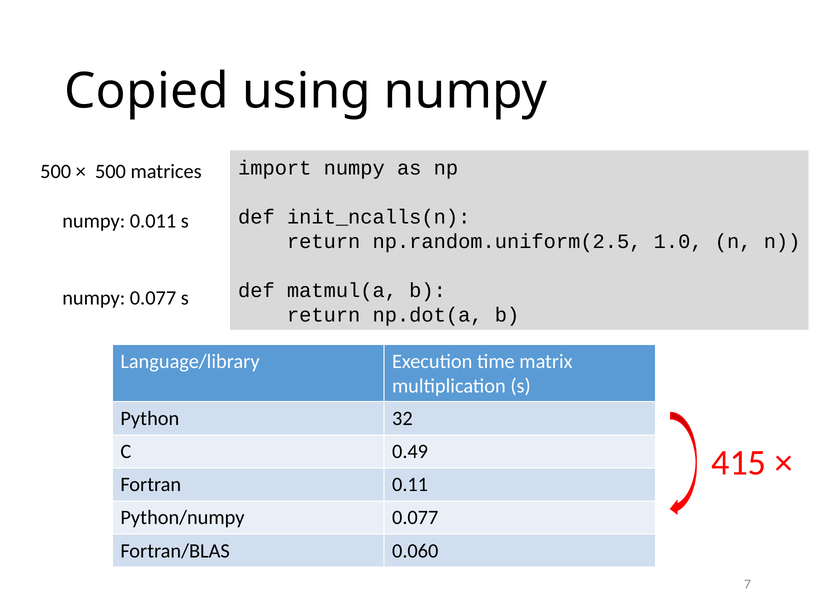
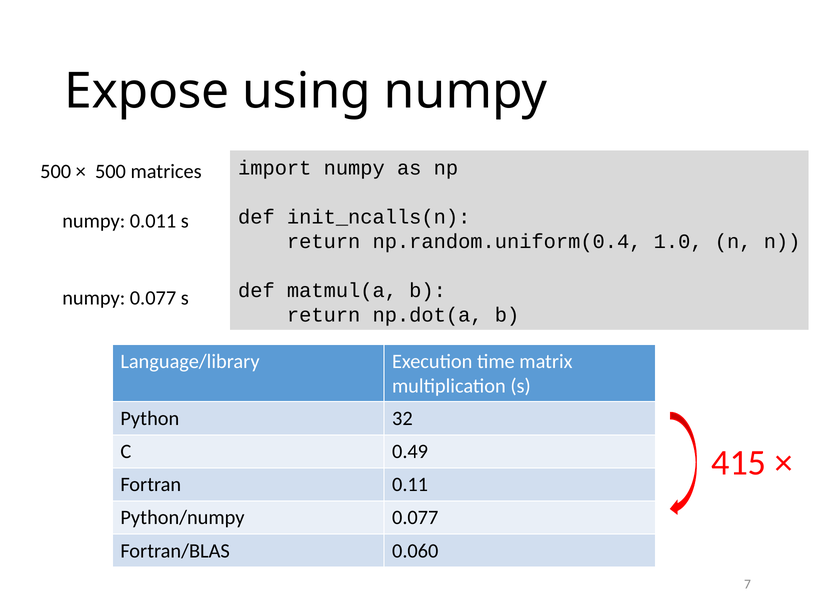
Copied: Copied -> Expose
np.random.uniform(2.5: np.random.uniform(2.5 -> np.random.uniform(0.4
